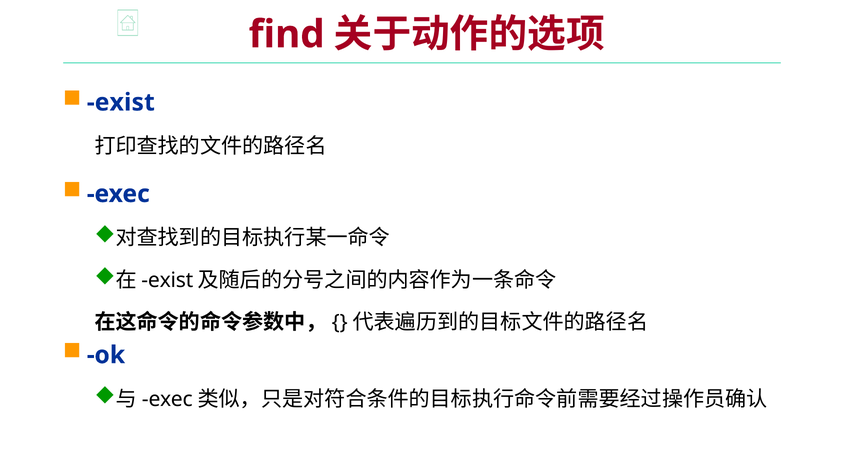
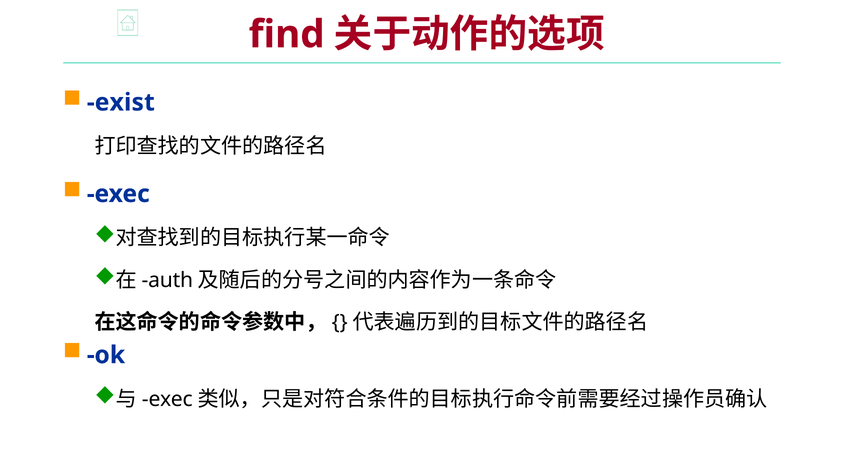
exist at (167, 280): exist -> auth
